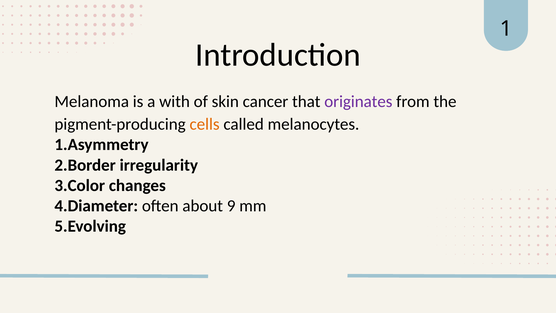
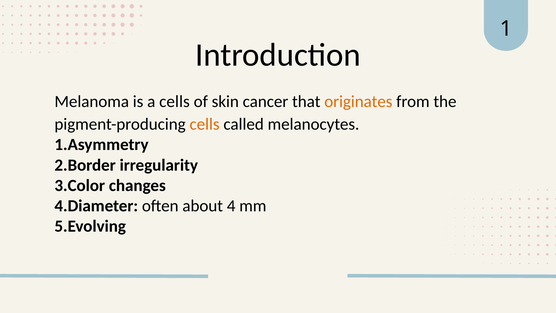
a with: with -> cells
originates colour: purple -> orange
9: 9 -> 4
